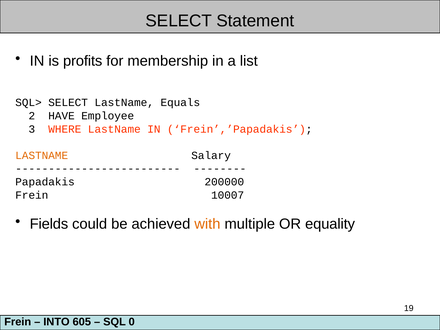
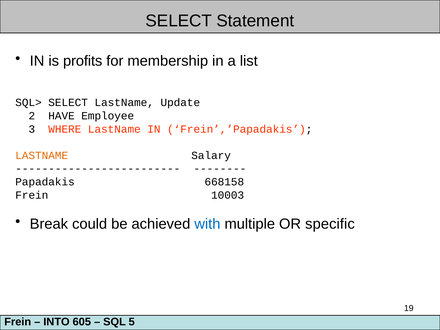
Equals: Equals -> Update
200000: 200000 -> 668158
10007: 10007 -> 10003
Fields: Fields -> Break
with colour: orange -> blue
equality: equality -> specific
0: 0 -> 5
